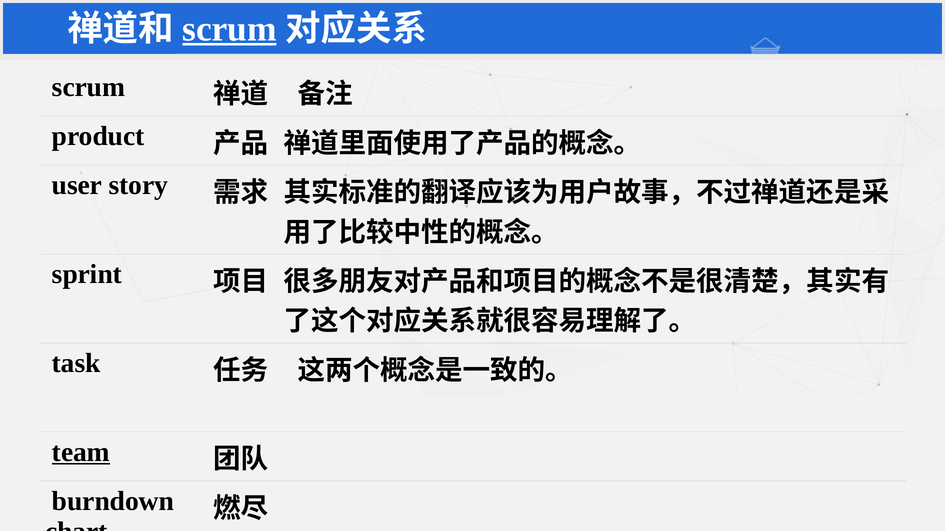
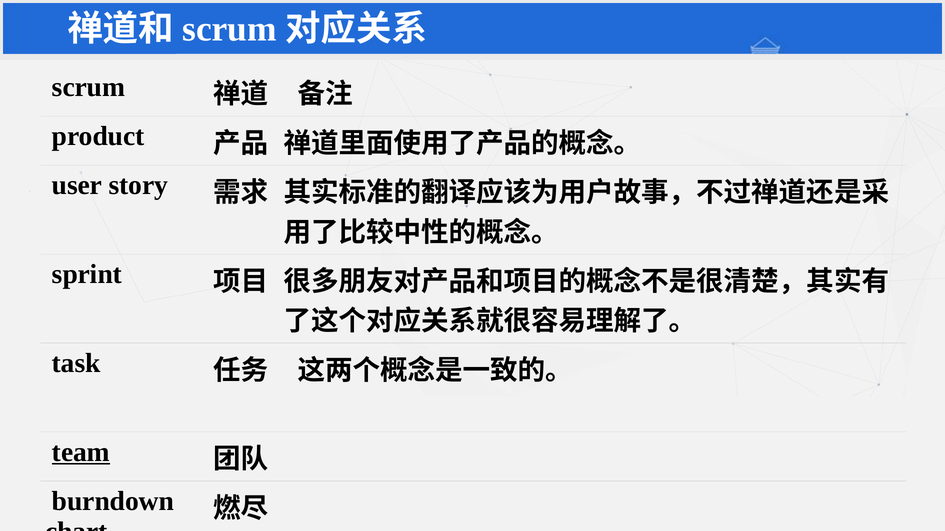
scrum at (230, 29) underline: present -> none
